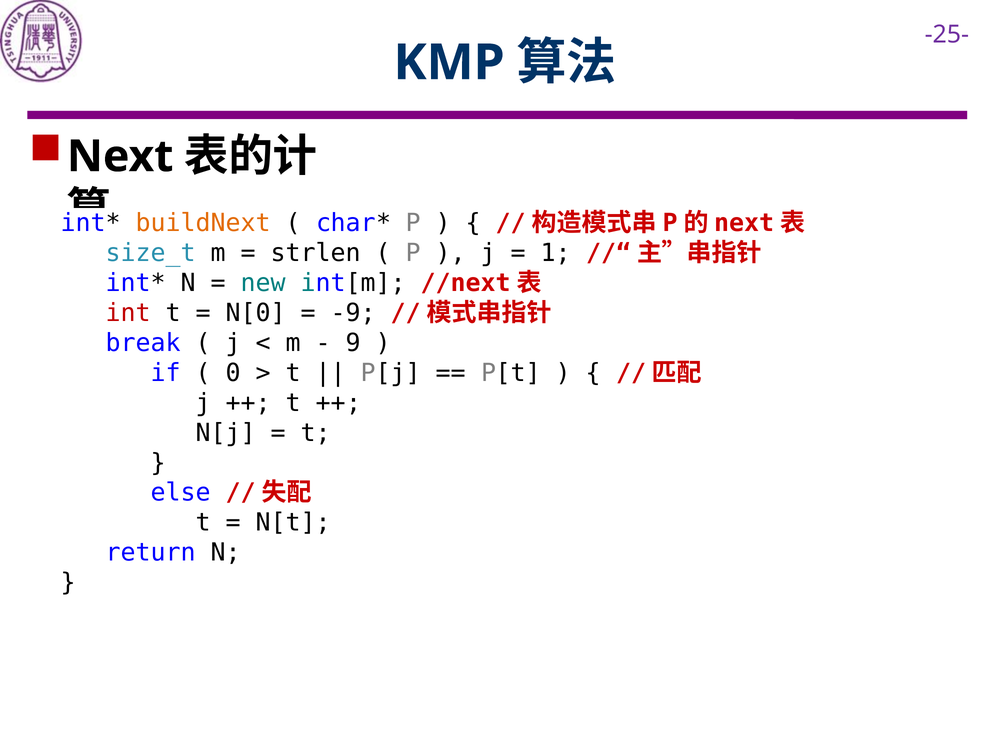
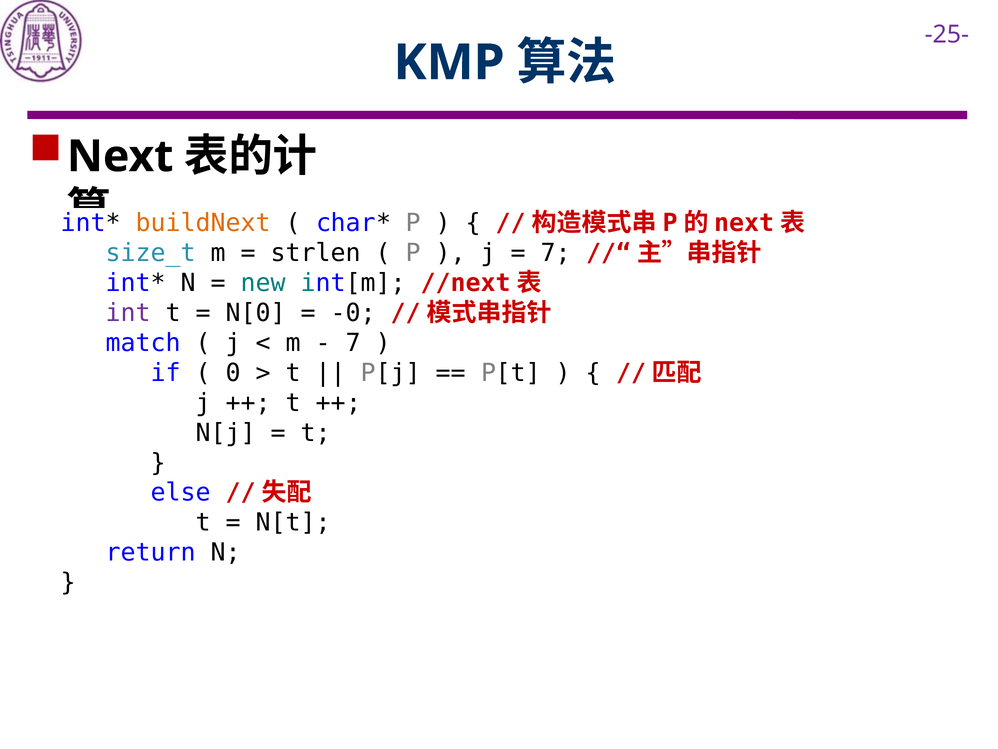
1 at (556, 253): 1 -> 7
int colour: red -> purple
-9: -9 -> -0
break: break -> match
9 at (353, 343): 9 -> 7
